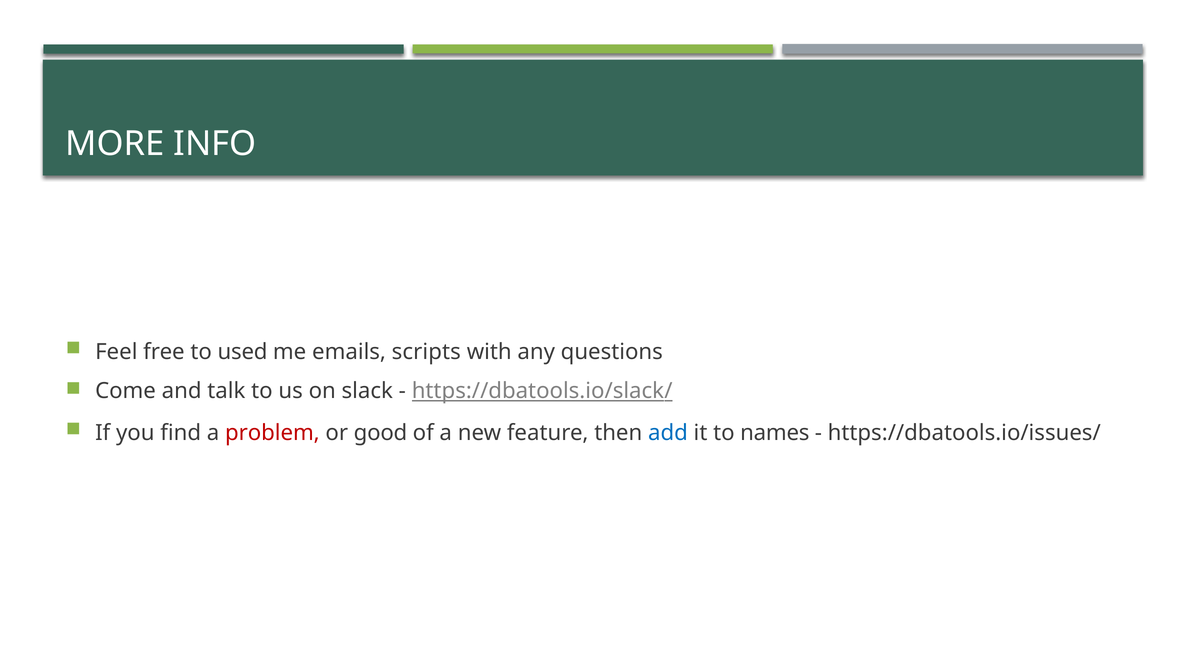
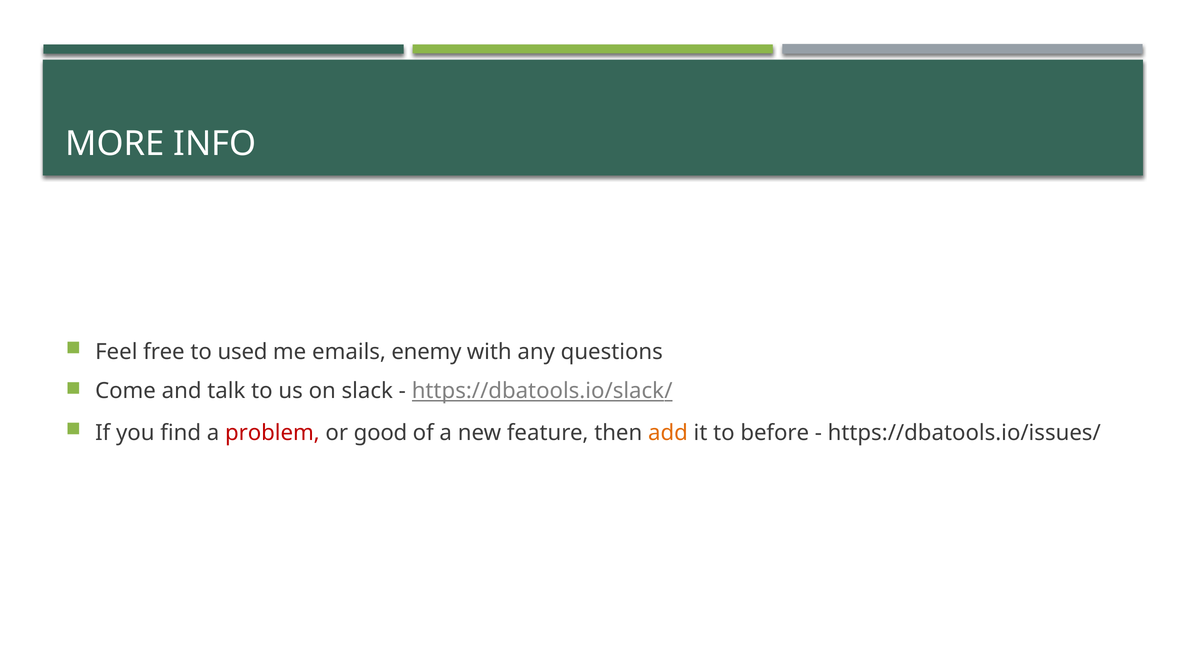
scripts: scripts -> enemy
add colour: blue -> orange
names: names -> before
